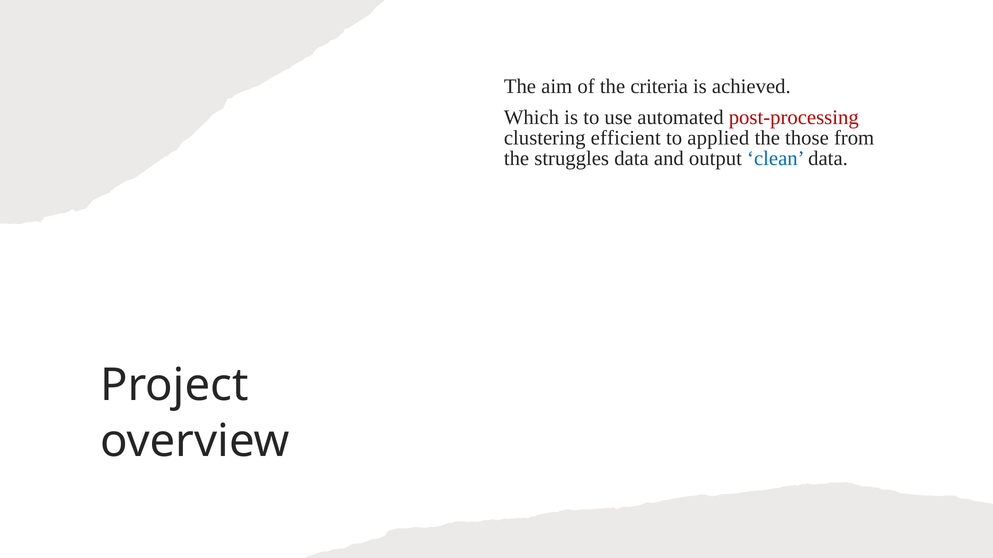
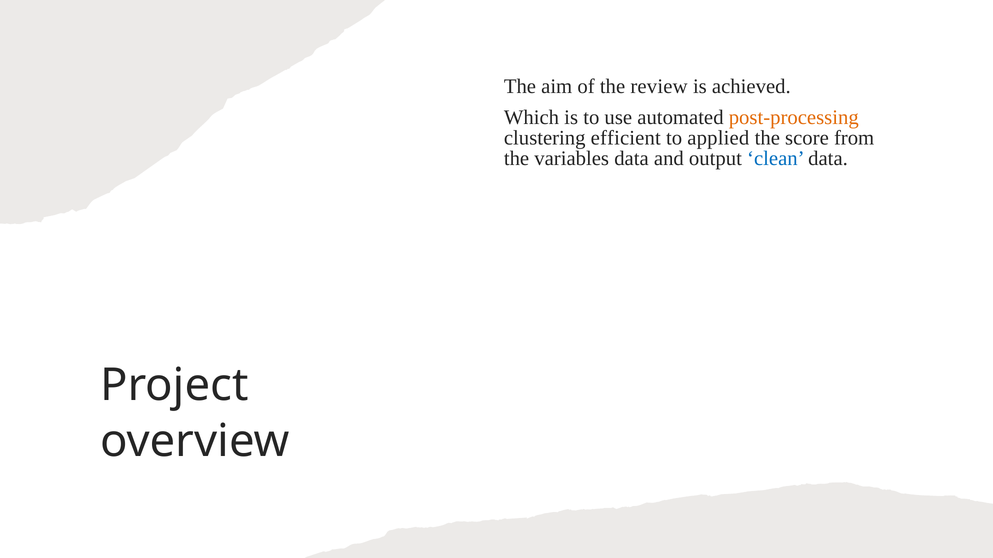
criteria: criteria -> review
post-processing colour: red -> orange
those: those -> score
struggles: struggles -> variables
